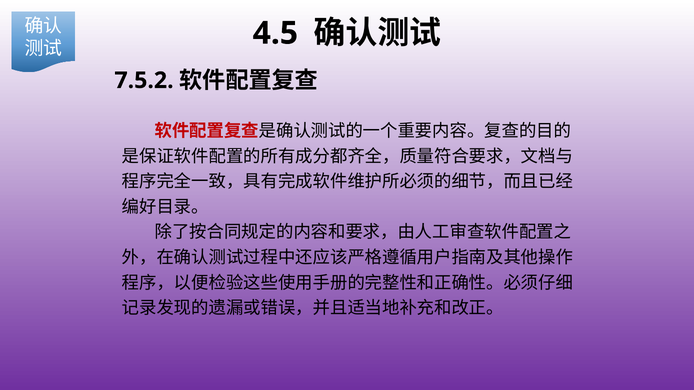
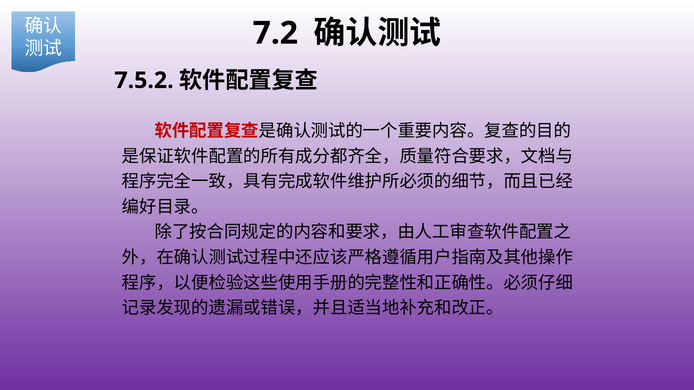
4.5: 4.5 -> 7.2
